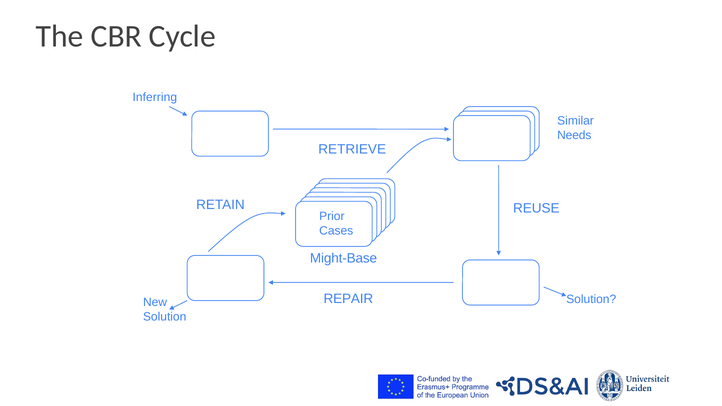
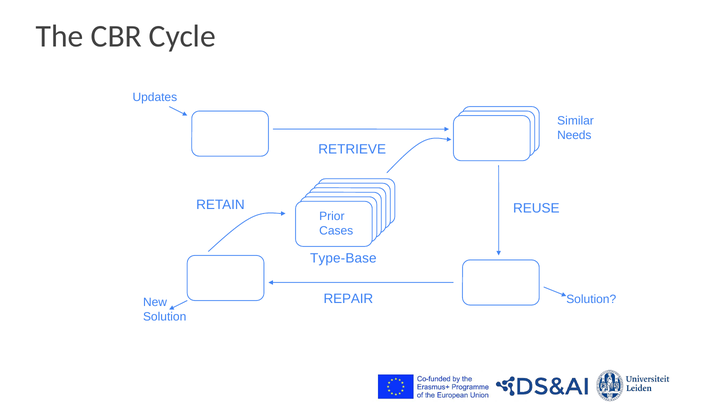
Inferring: Inferring -> Updates
Might-Base: Might-Base -> Type-Base
